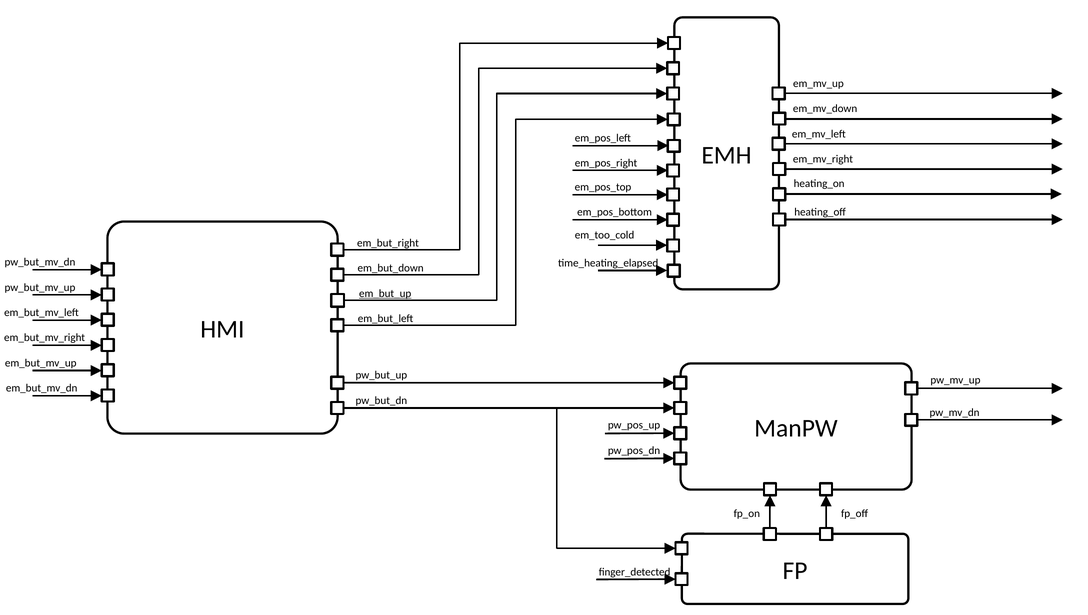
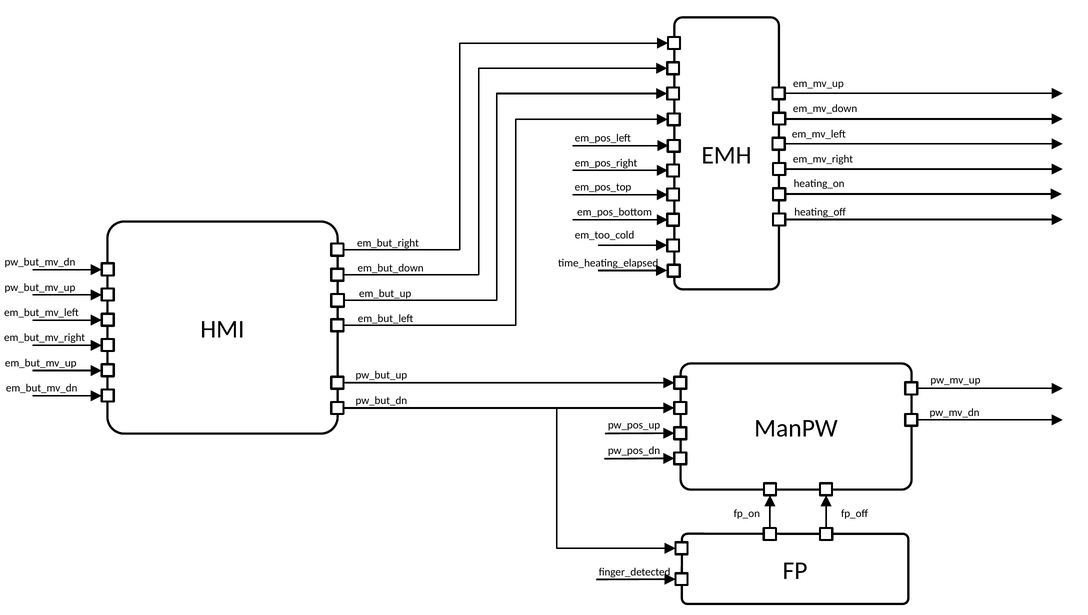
em_but_up underline: present -> none
